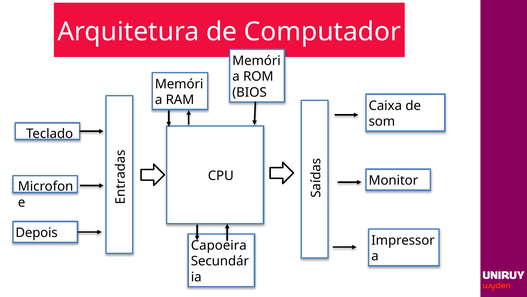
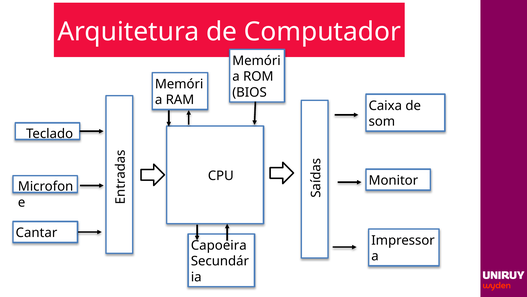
Depois: Depois -> Cantar
